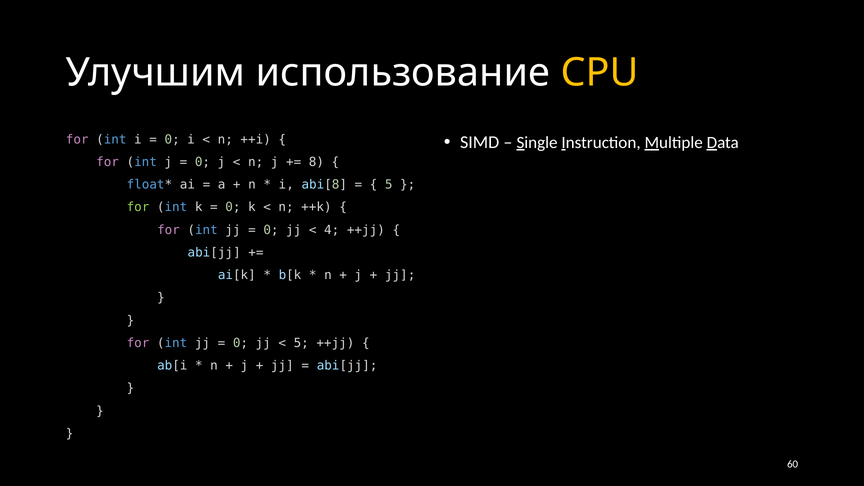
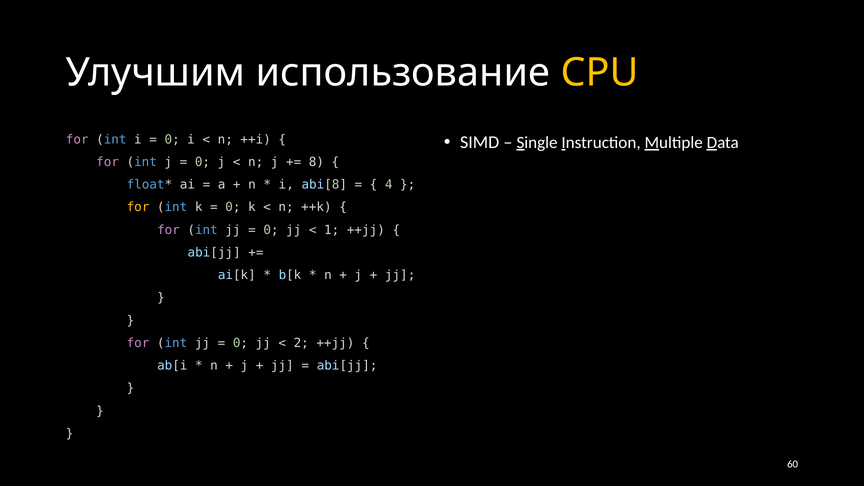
5 at (389, 185): 5 -> 4
for at (138, 207) colour: light green -> yellow
4: 4 -> 1
5 at (301, 343): 5 -> 2
